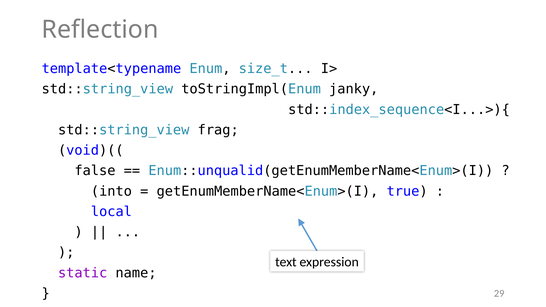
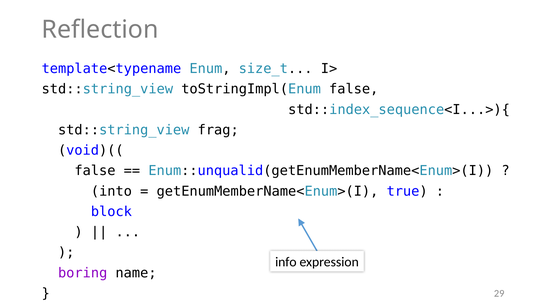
toStringImpl(Enum janky: janky -> false
local: local -> block
text: text -> info
static: static -> boring
